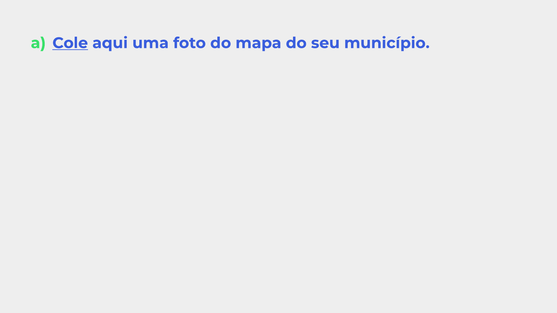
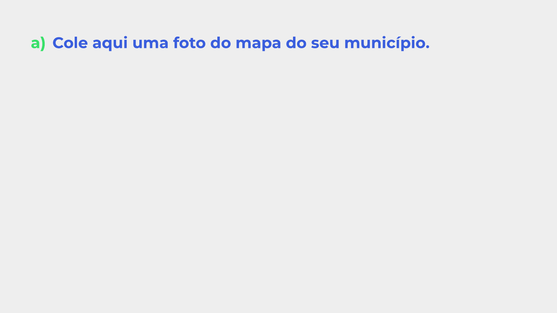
Cole underline: present -> none
